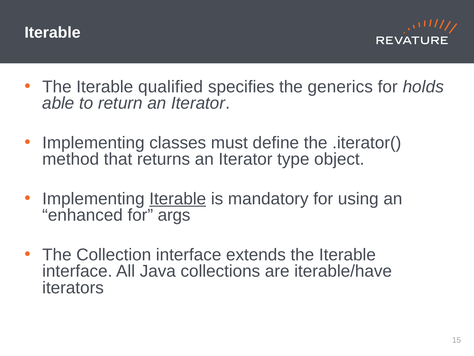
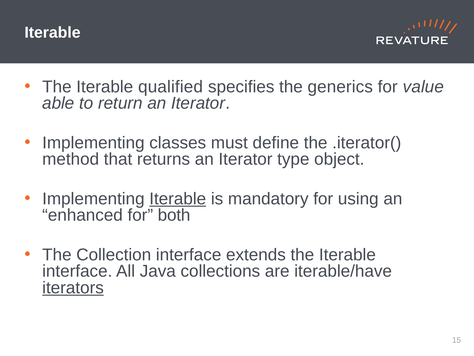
holds: holds -> value
args: args -> both
iterators underline: none -> present
